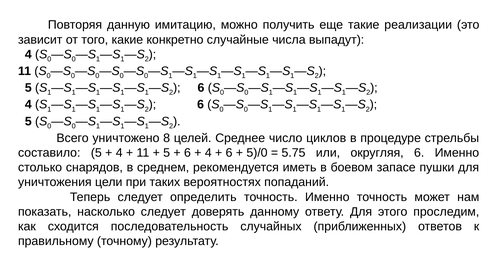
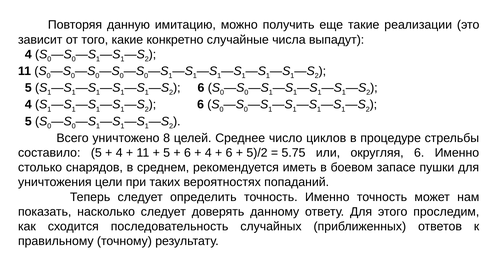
5)/0: 5)/0 -> 5)/2
